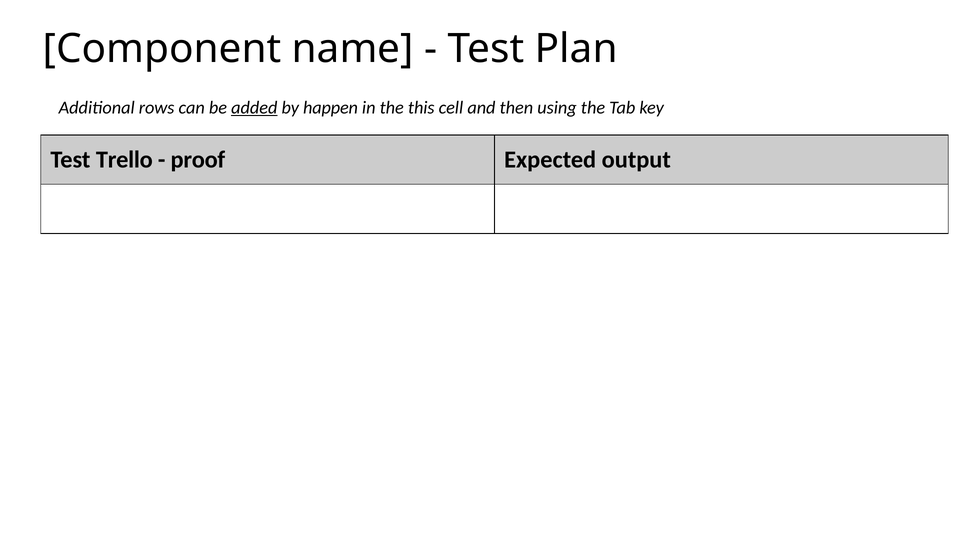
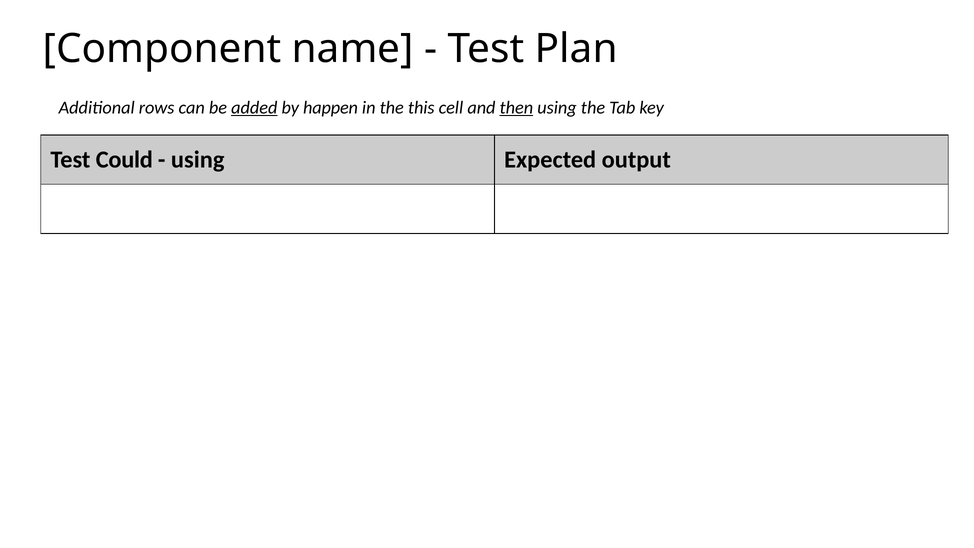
then underline: none -> present
Trello: Trello -> Could
proof at (198, 160): proof -> using
